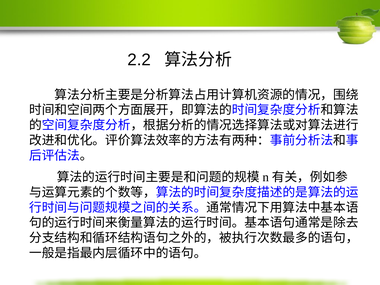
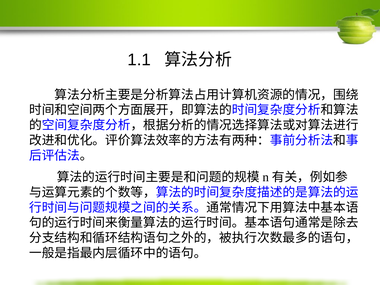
2.2: 2.2 -> 1.1
